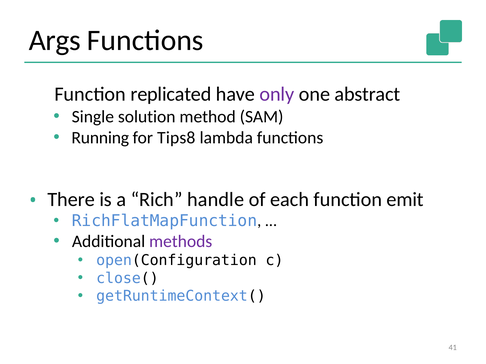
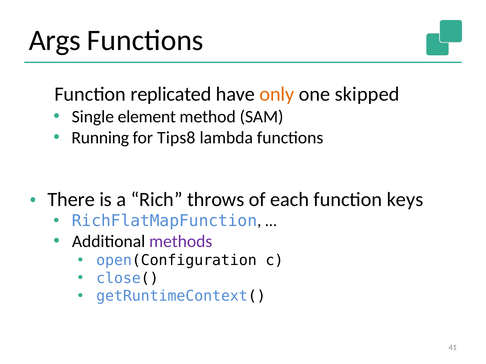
only colour: purple -> orange
abstract: abstract -> skipped
solution: solution -> element
handle: handle -> throws
emit: emit -> keys
